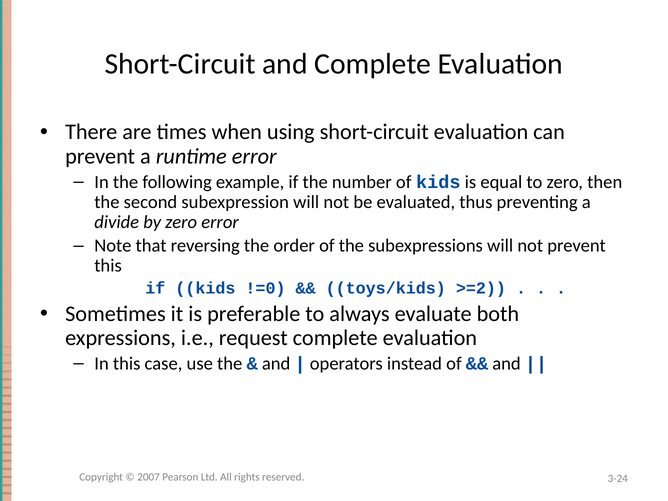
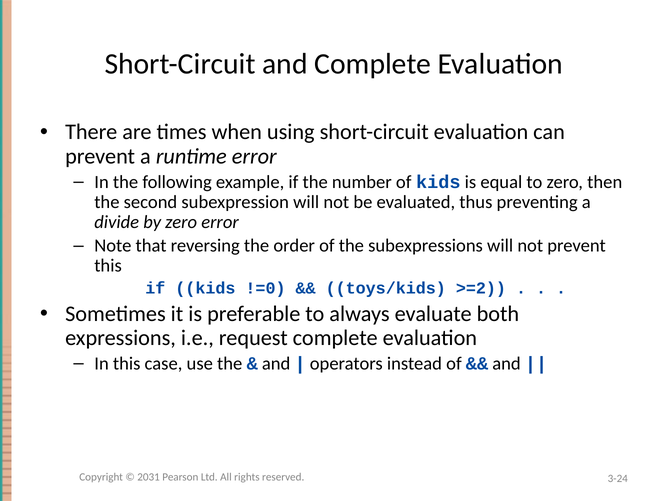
2007: 2007 -> 2031
